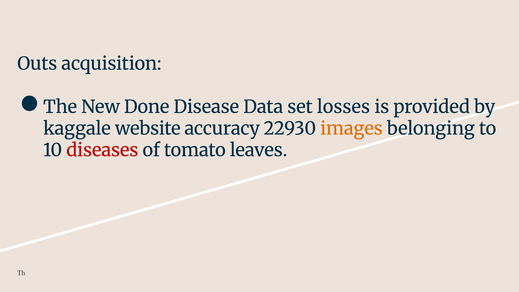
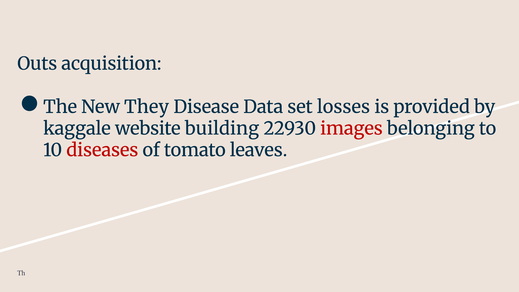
Done: Done -> They
accuracy: accuracy -> building
images colour: orange -> red
